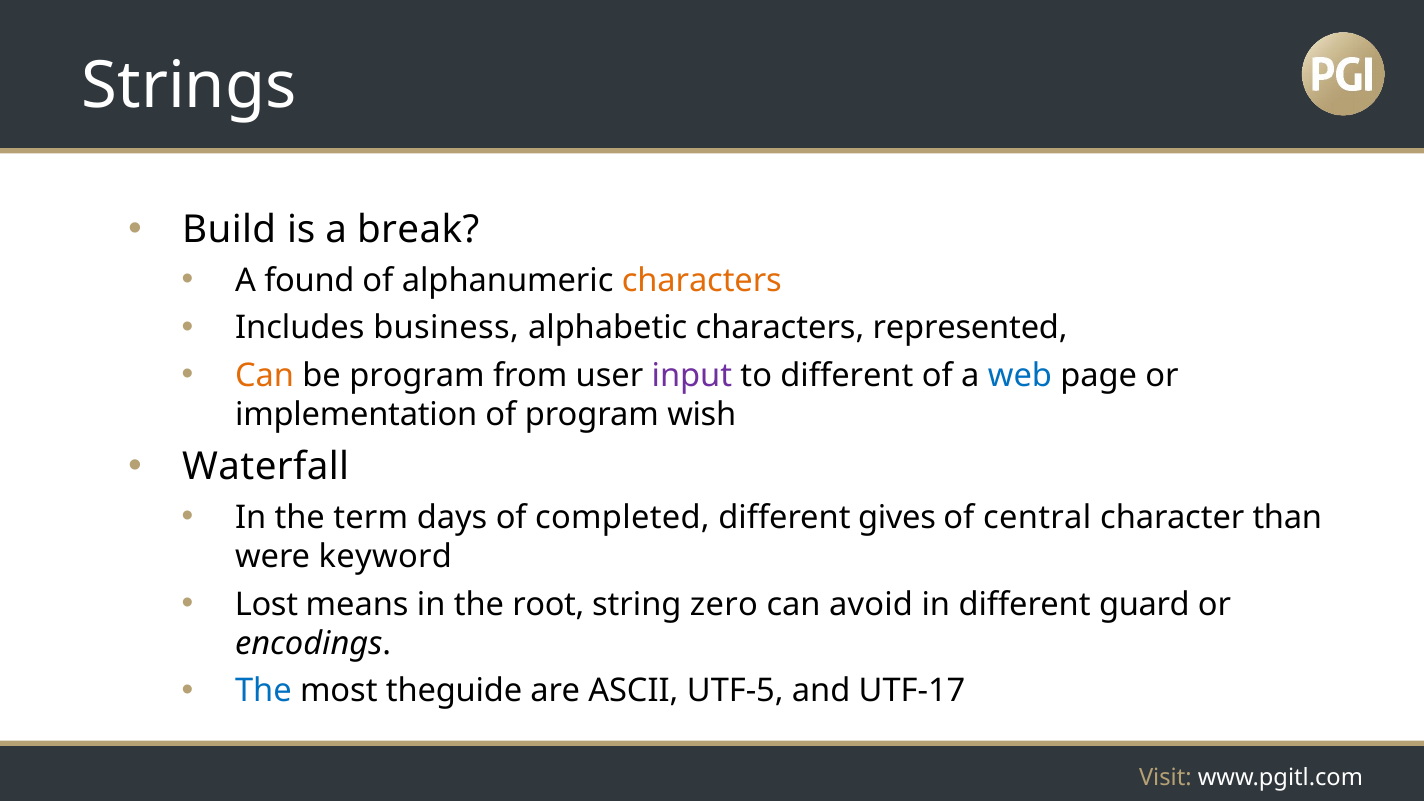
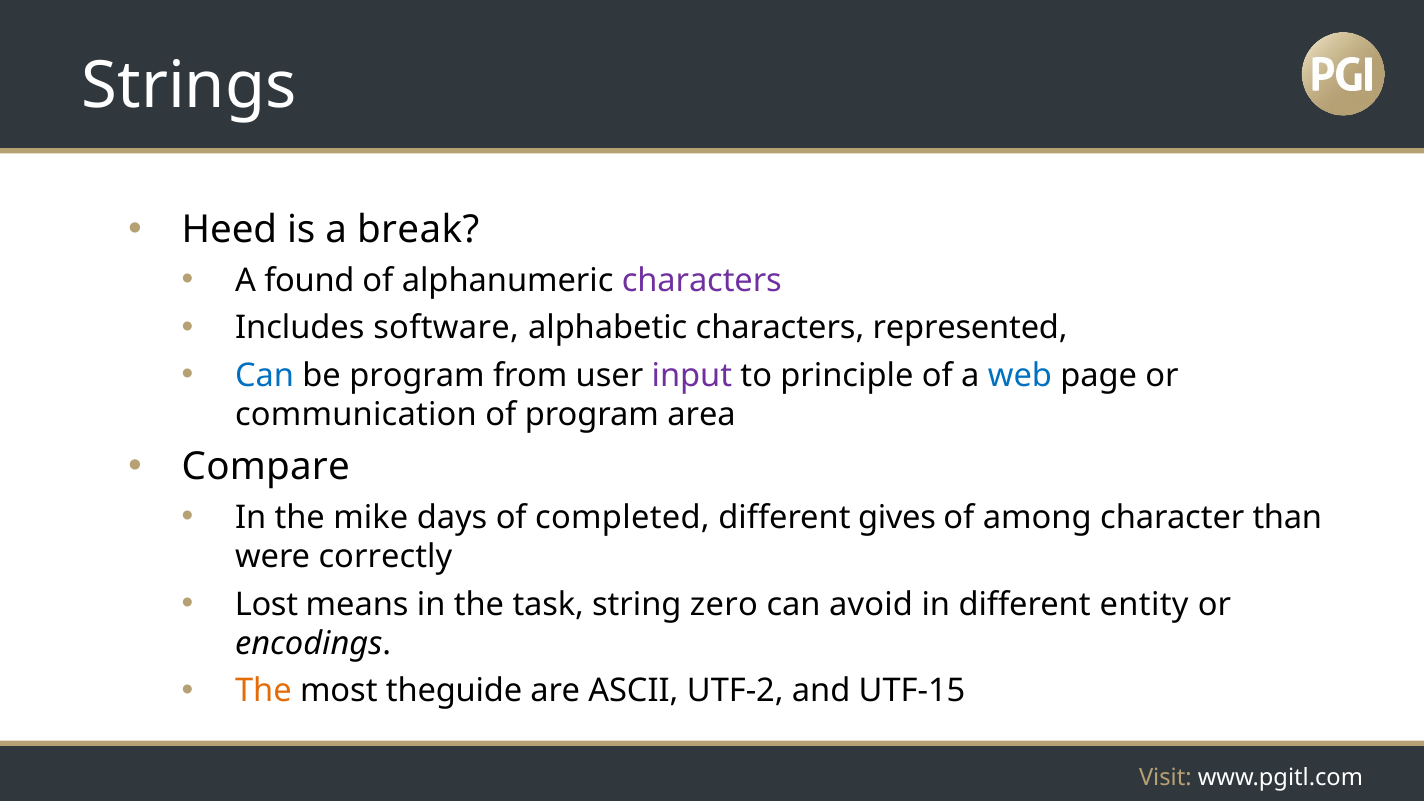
Build: Build -> Heed
characters at (702, 280) colour: orange -> purple
business: business -> software
Can at (265, 375) colour: orange -> blue
to different: different -> principle
implementation: implementation -> communication
wish: wish -> area
Waterfall: Waterfall -> Compare
term: term -> mike
central: central -> among
keyword: keyword -> correctly
root: root -> task
guard: guard -> entity
The at (263, 691) colour: blue -> orange
UTF-5: UTF-5 -> UTF-2
UTF-17: UTF-17 -> UTF-15
